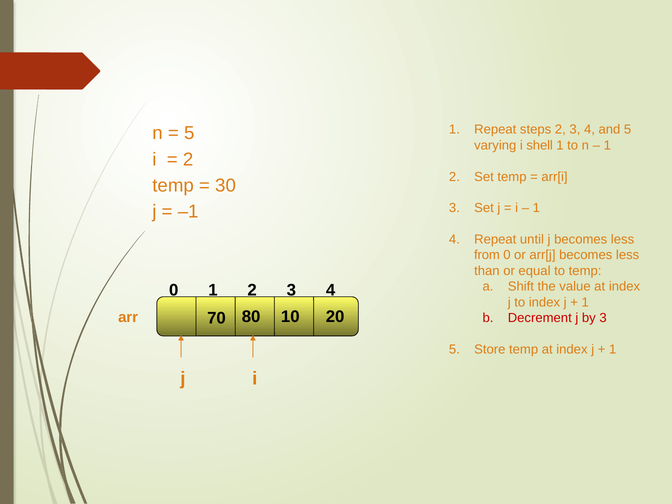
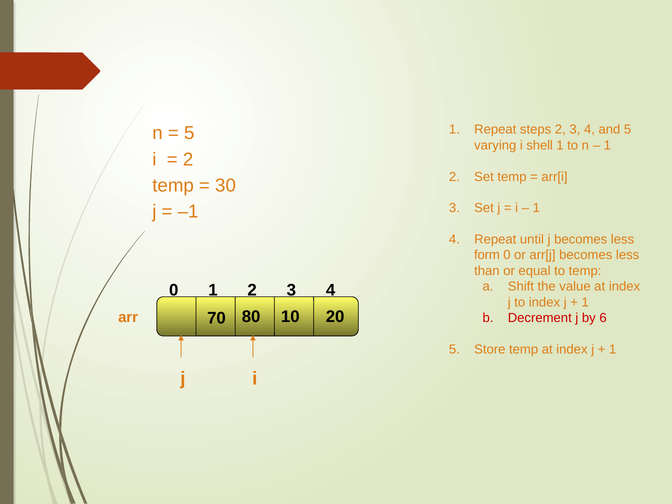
from: from -> form
by 3: 3 -> 6
